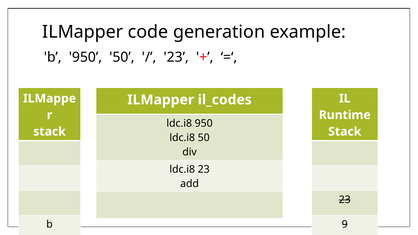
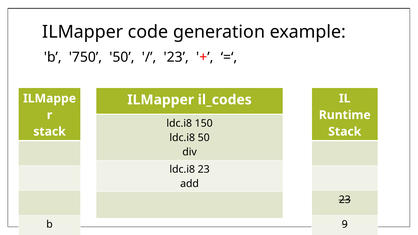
b 950: 950 -> 750
ldc.i8 950: 950 -> 150
